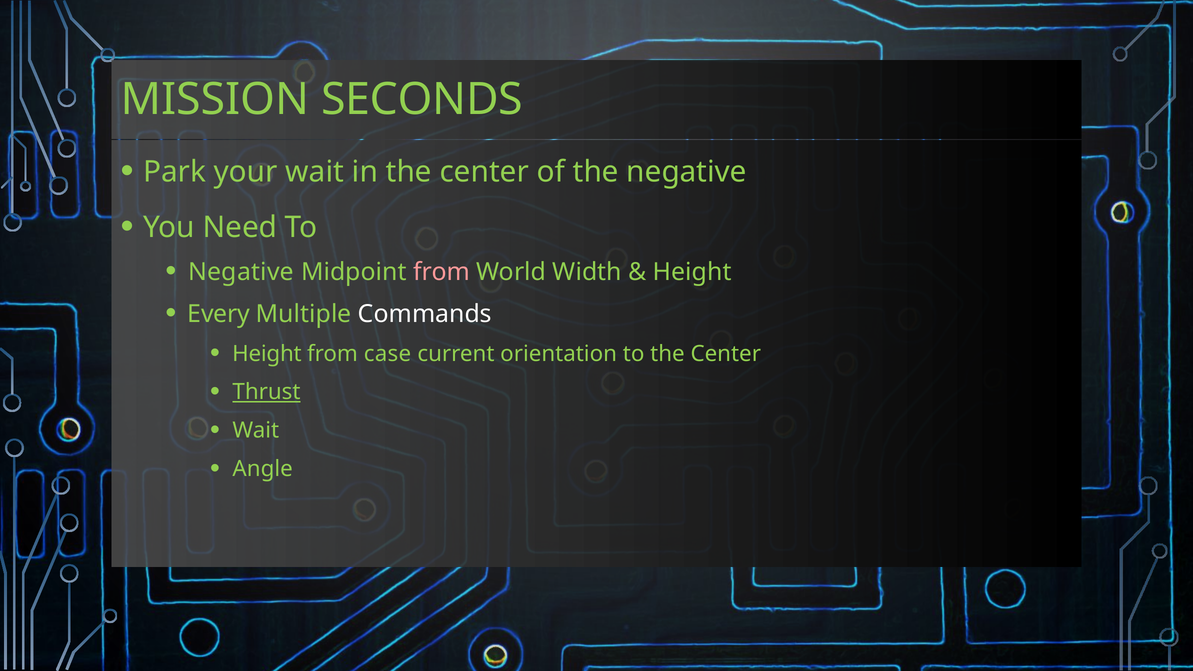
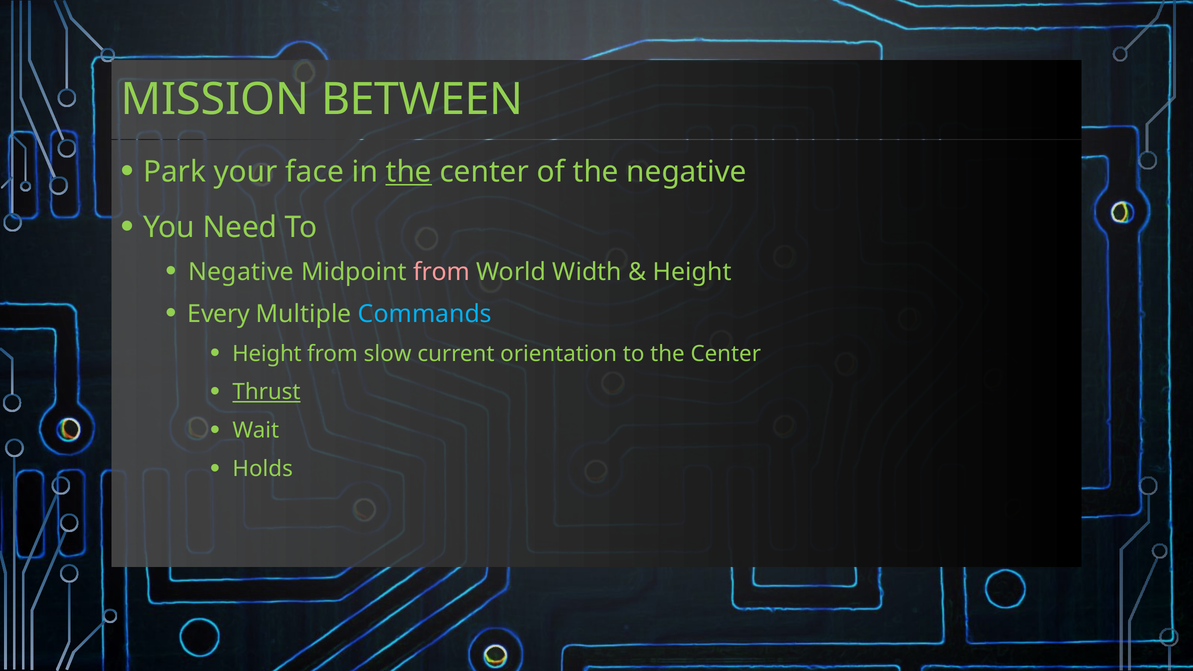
SECONDS: SECONDS -> BETWEEN
your wait: wait -> face
the at (409, 172) underline: none -> present
Commands colour: white -> light blue
case: case -> slow
Angle: Angle -> Holds
